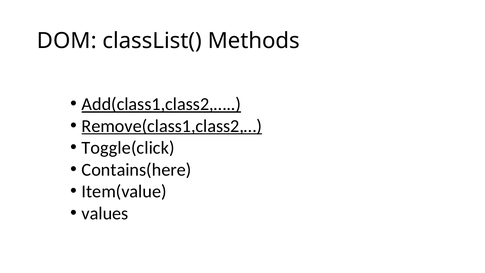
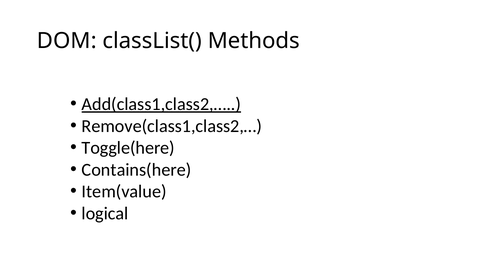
Remove(class1,class2,… underline: present -> none
Toggle(click: Toggle(click -> Toggle(here
values: values -> logical
